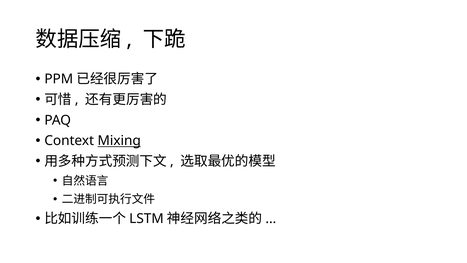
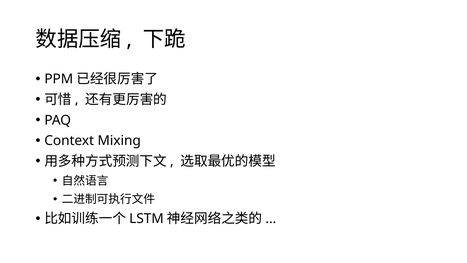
Mixing underline: present -> none
